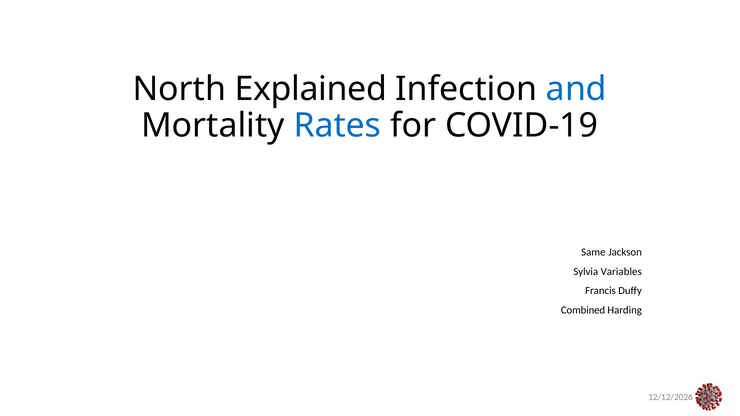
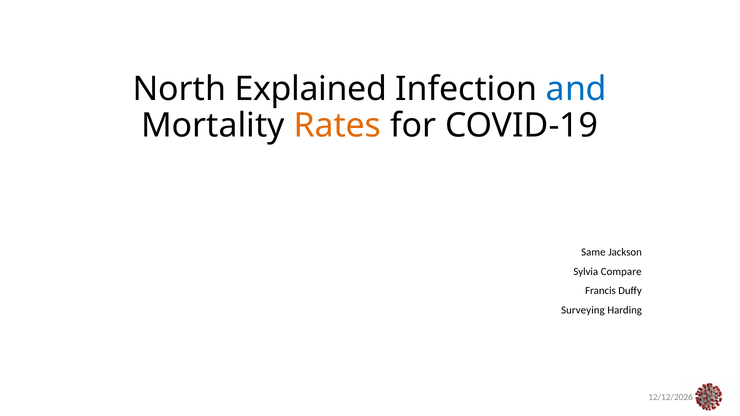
Rates colour: blue -> orange
Variables: Variables -> Compare
Combined: Combined -> Surveying
